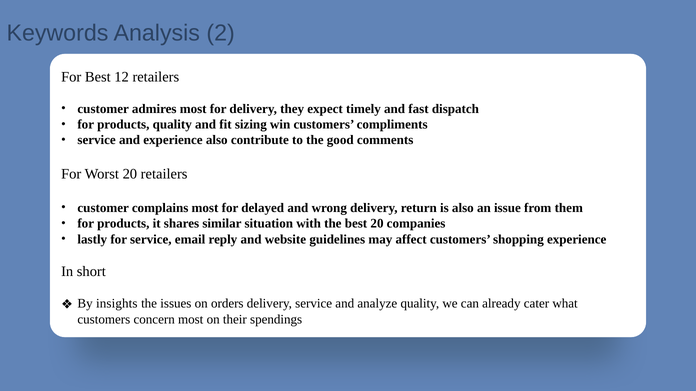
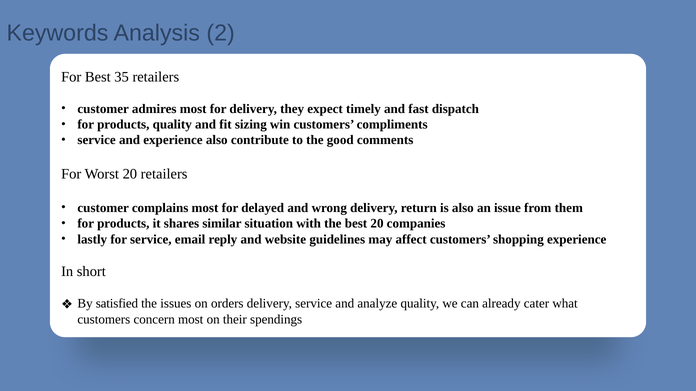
12: 12 -> 35
insights: insights -> satisfied
